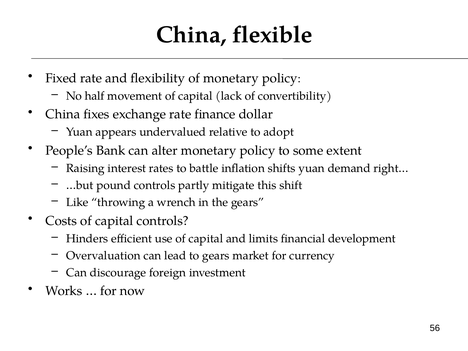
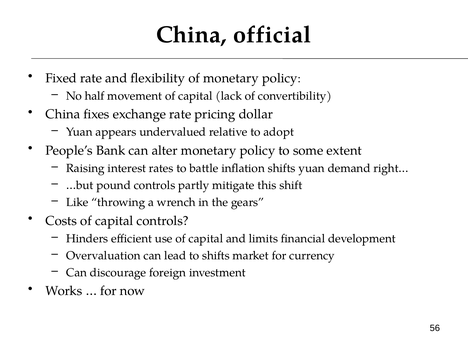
flexible: flexible -> official
finance: finance -> pricing
to gears: gears -> shifts
